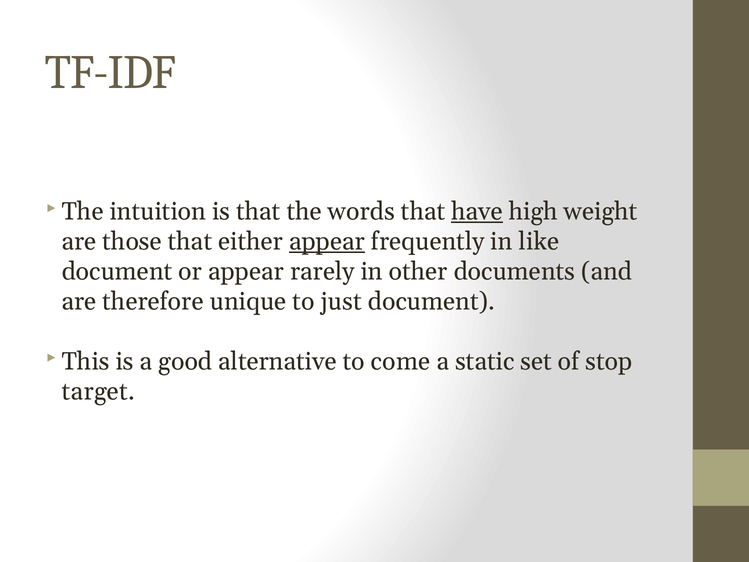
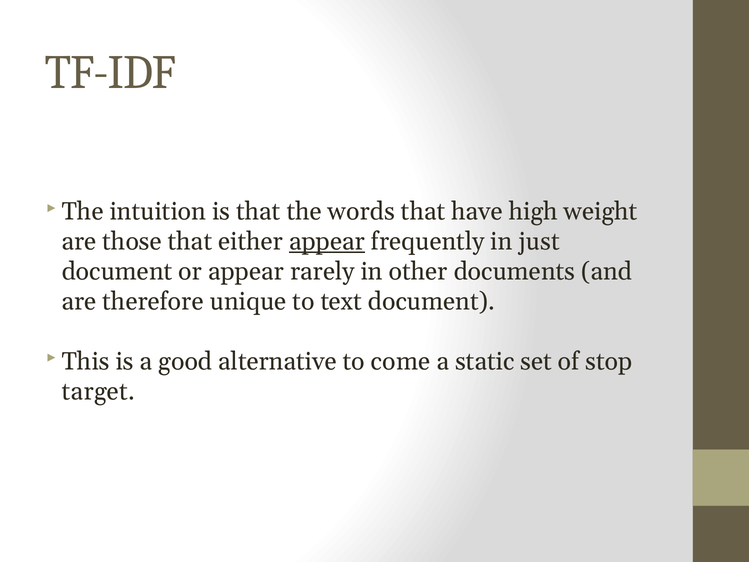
have underline: present -> none
like: like -> just
just: just -> text
